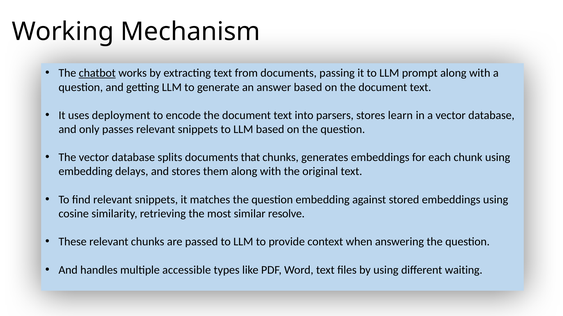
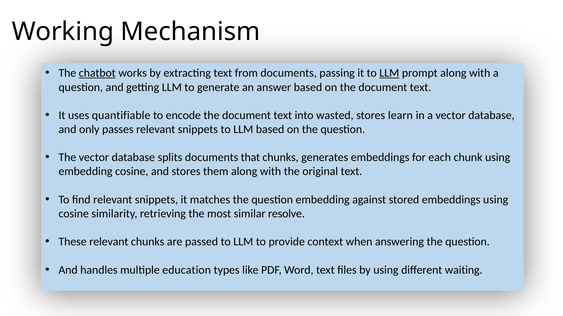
LLM at (389, 73) underline: none -> present
deployment: deployment -> quantifiable
parsers: parsers -> wasted
embedding delays: delays -> cosine
accessible: accessible -> education
